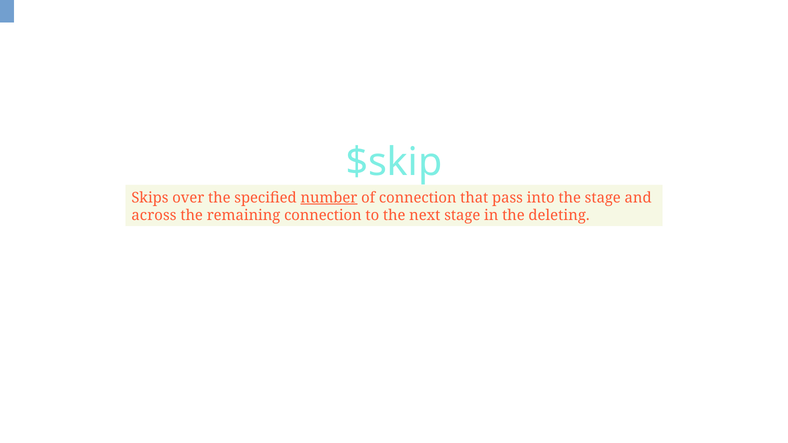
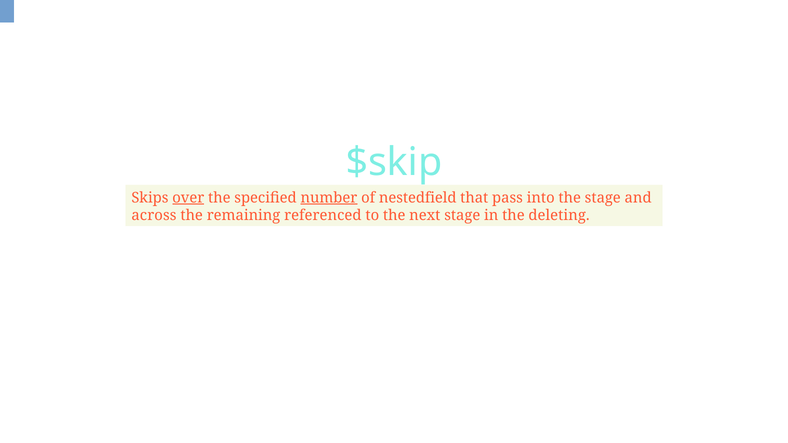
over underline: none -> present
of connection: connection -> nestedfield
remaining connection: connection -> referenced
